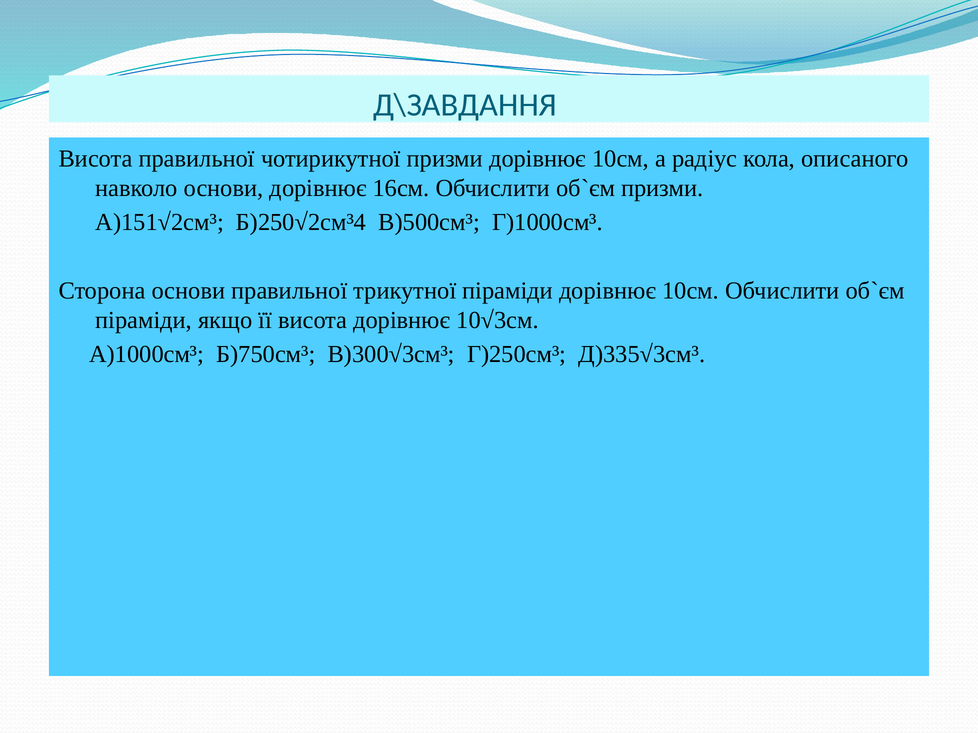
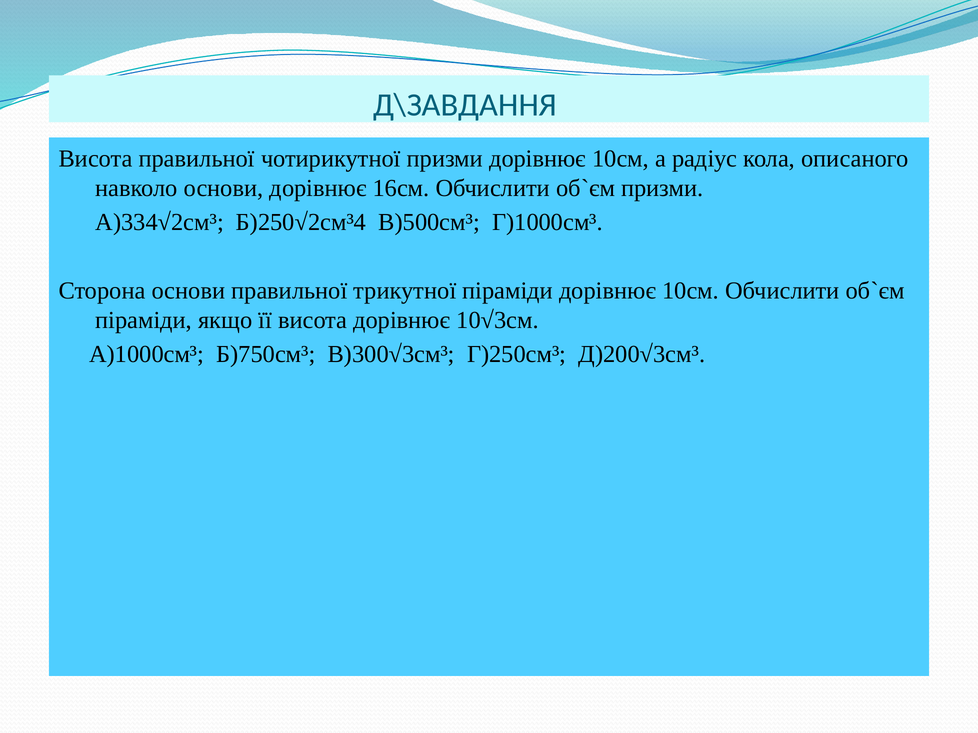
А)151√2см³: А)151√2см³ -> А)334√2см³
Д)335√3см³: Д)335√3см³ -> Д)200√3см³
